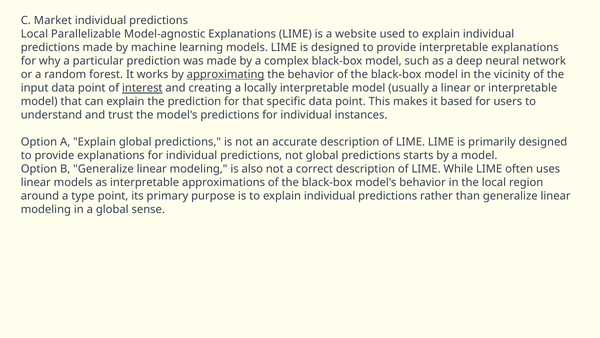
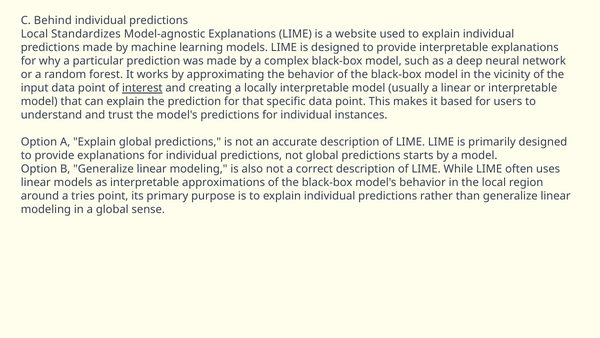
Market: Market -> Behind
Parallelizable: Parallelizable -> Standardizes
approximating underline: present -> none
type: type -> tries
